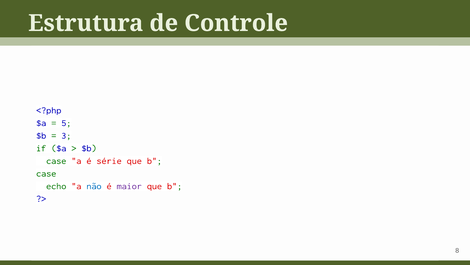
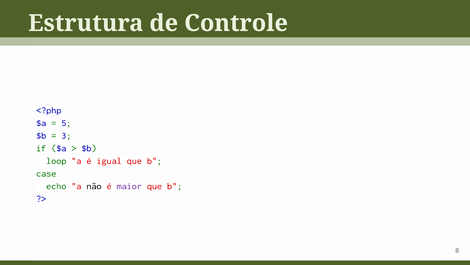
case at (56, 160): case -> loop
série: série -> igual
não colour: blue -> black
